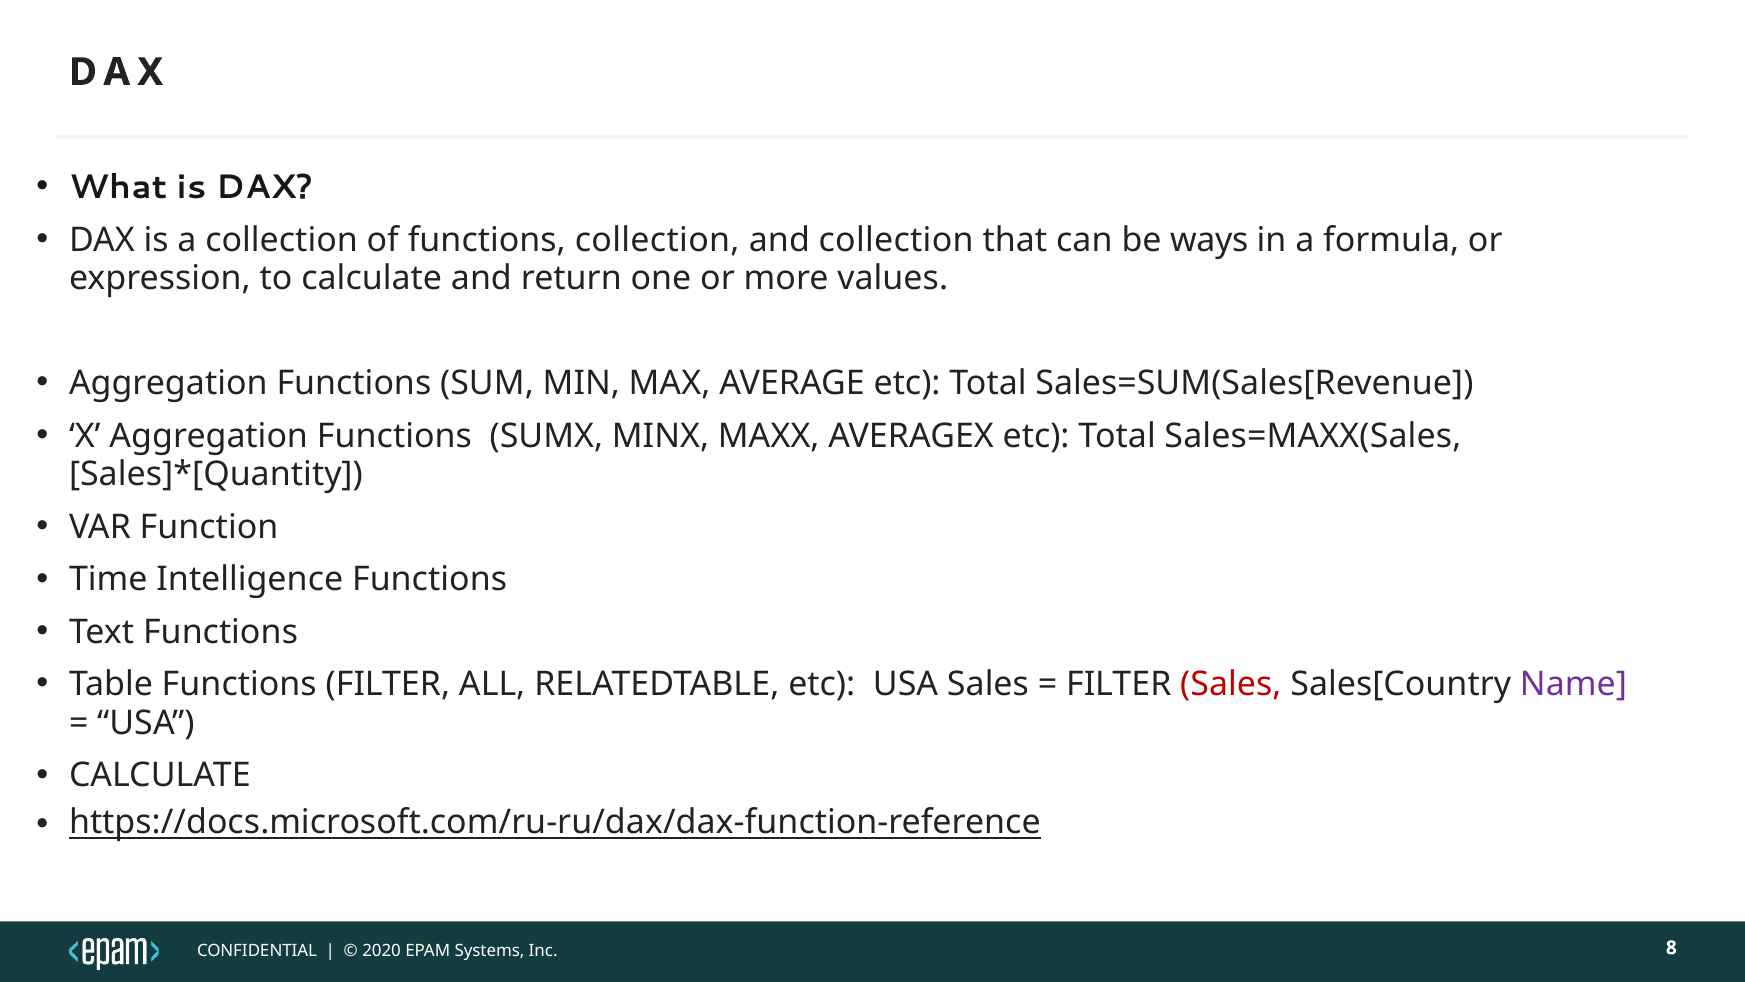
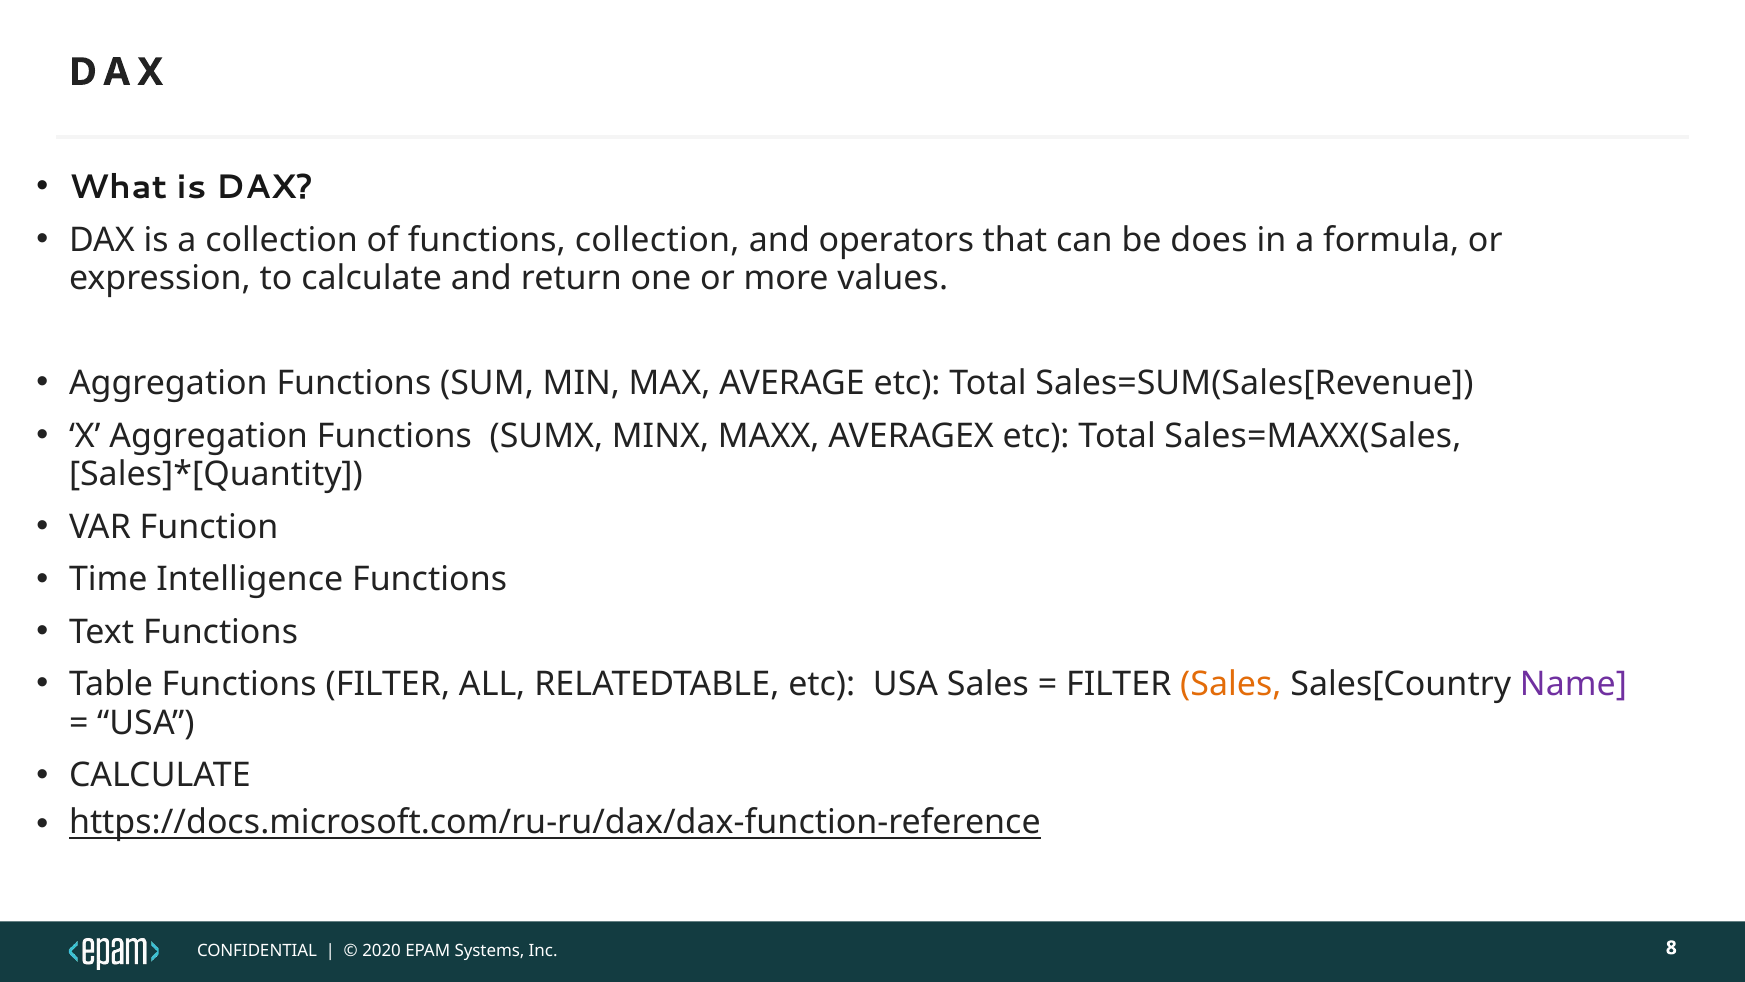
and collection: collection -> operators
ways: ways -> does
Sales at (1231, 684) colour: red -> orange
